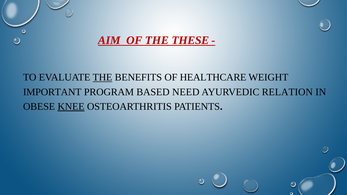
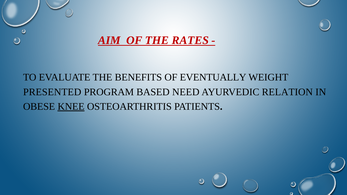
THESE: THESE -> RATES
THE at (102, 77) underline: present -> none
HEALTHCARE: HEALTHCARE -> EVENTUALLY
IMPORTANT: IMPORTANT -> PRESENTED
